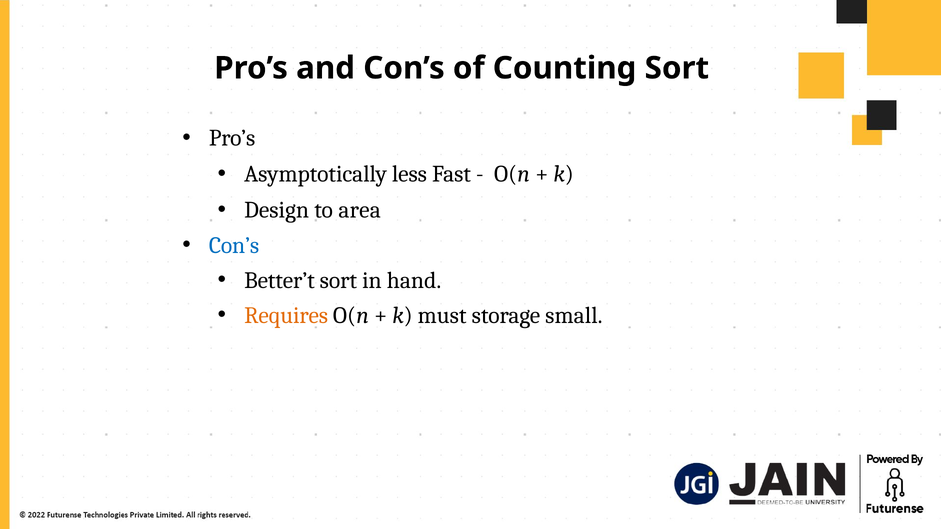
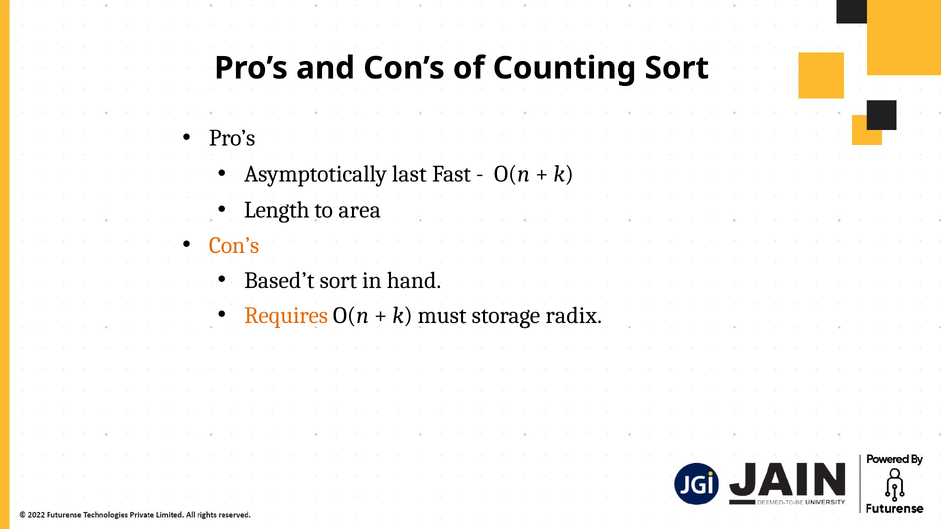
less: less -> last
Design: Design -> Length
Con’s at (234, 245) colour: blue -> orange
Better’t: Better’t -> Based’t
small: small -> radix
